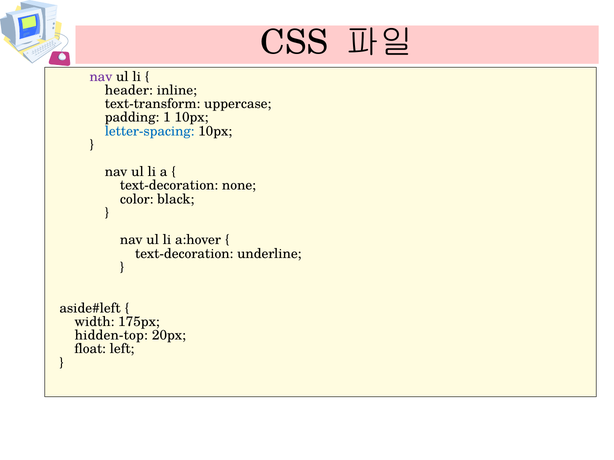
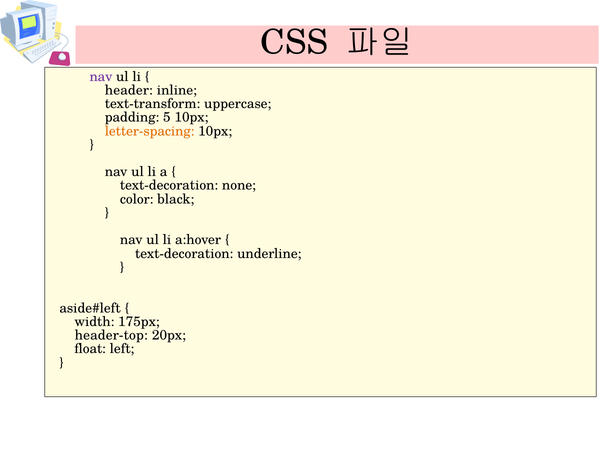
1: 1 -> 5
letter-spacing colour: blue -> orange
hidden-top: hidden-top -> header-top
